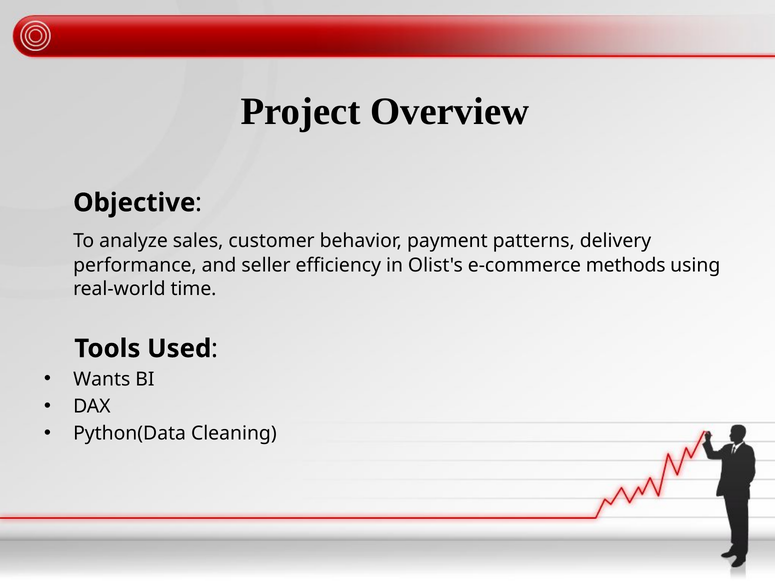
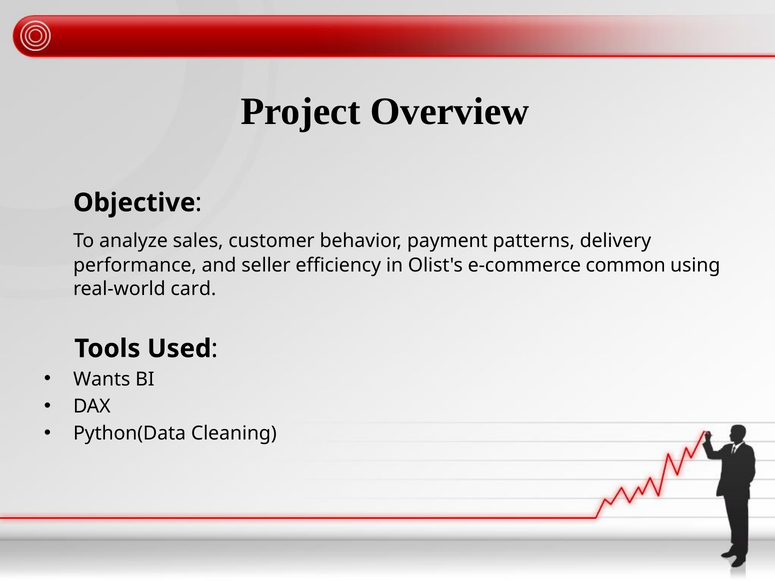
methods: methods -> common
time: time -> card
